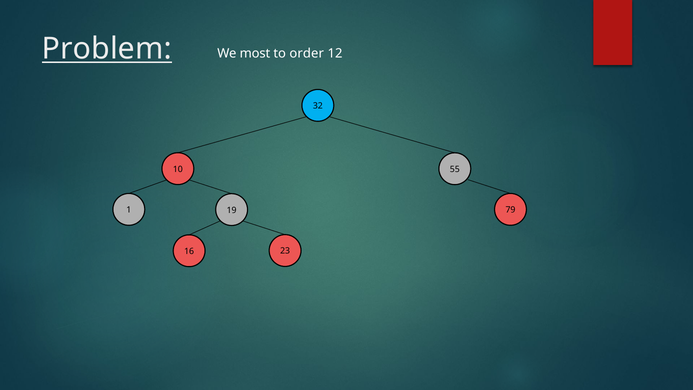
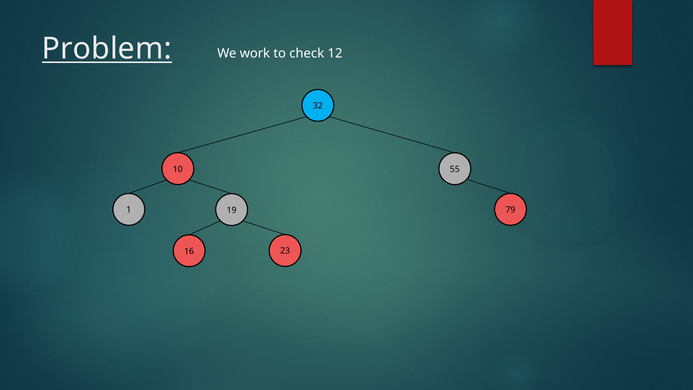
most: most -> work
order: order -> check
